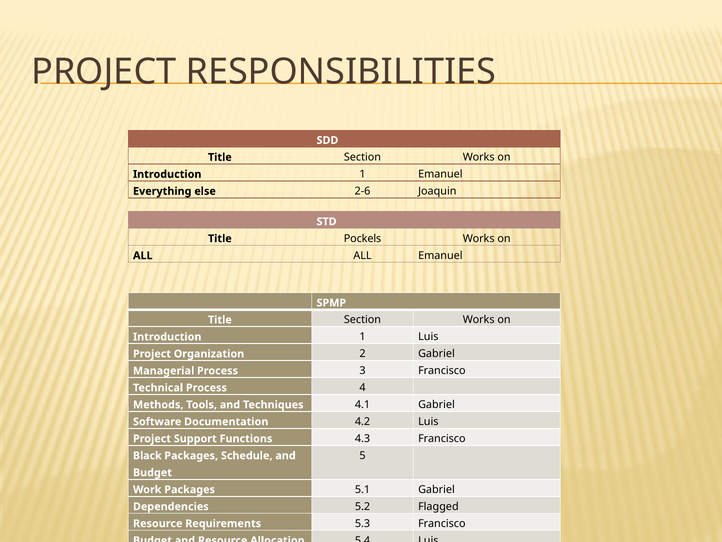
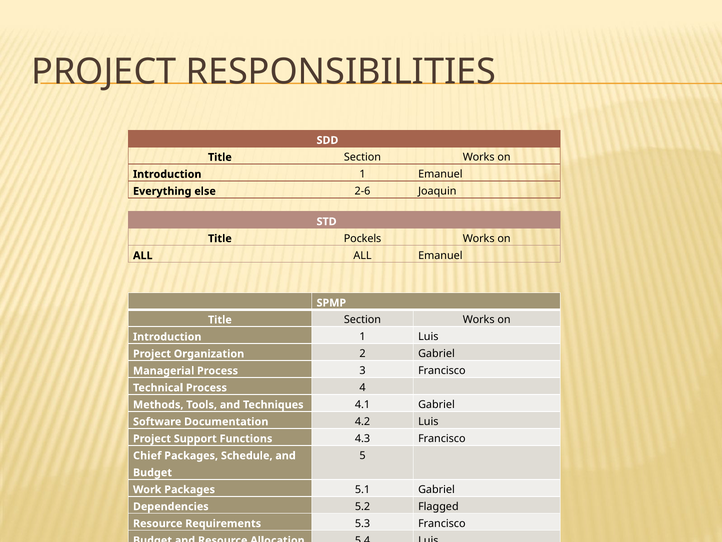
Black: Black -> Chief
